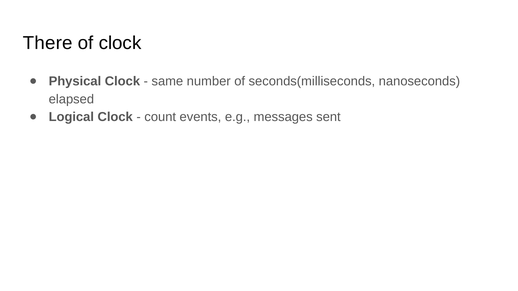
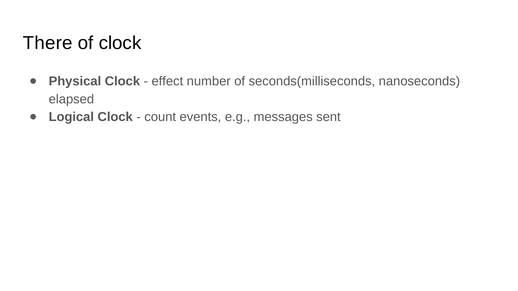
same: same -> effect
